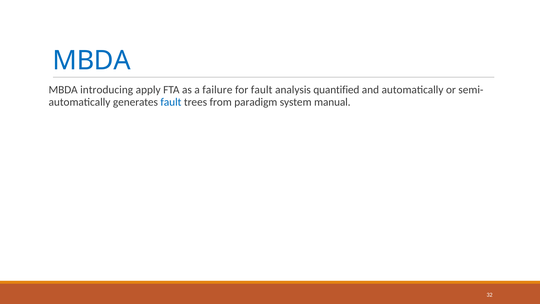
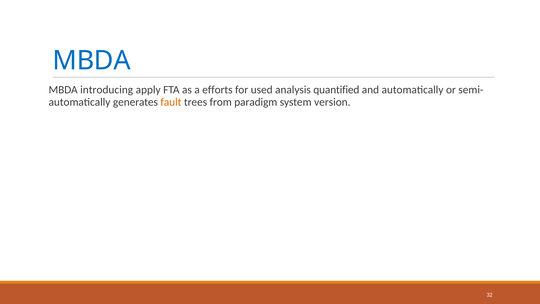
failure: failure -> efforts
for fault: fault -> used
fault at (171, 102) colour: blue -> orange
manual: manual -> version
